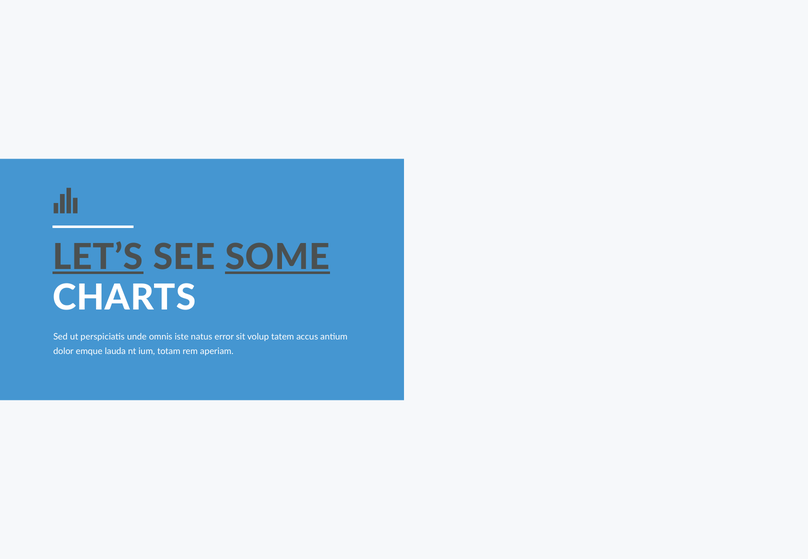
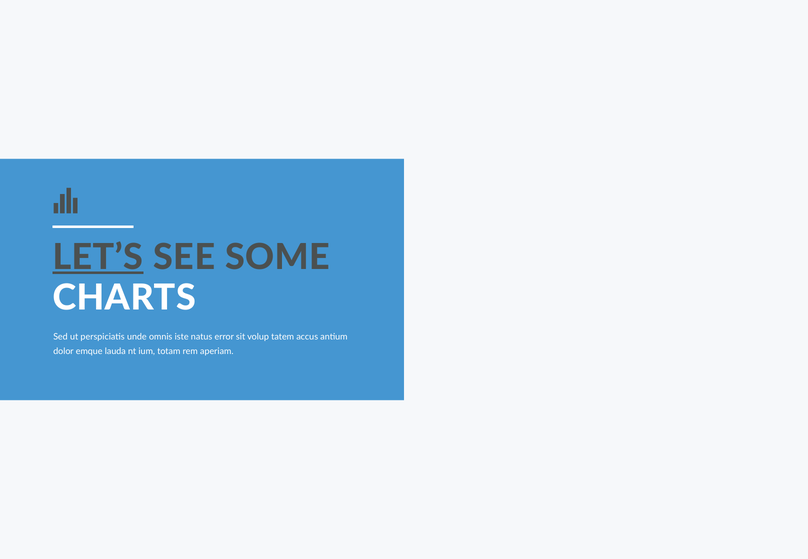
SOME underline: present -> none
